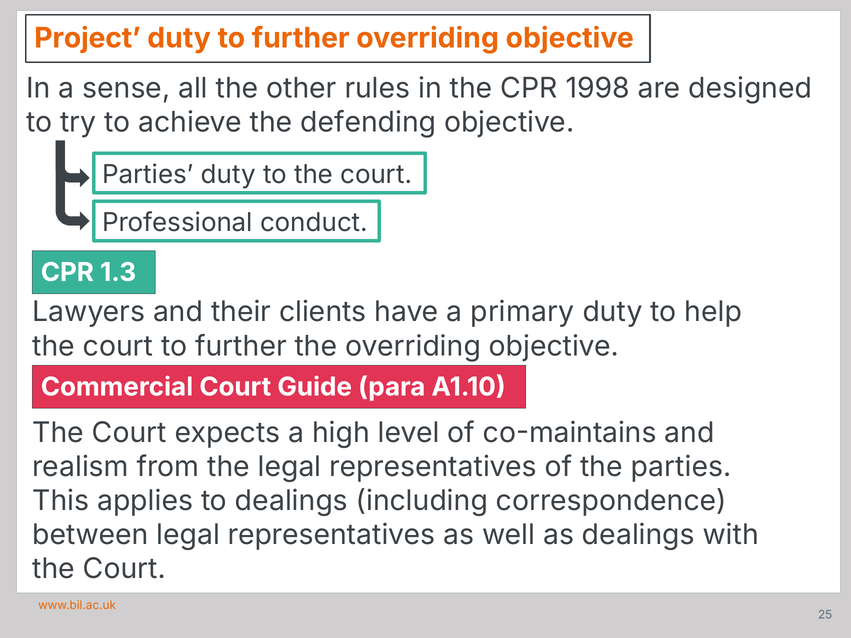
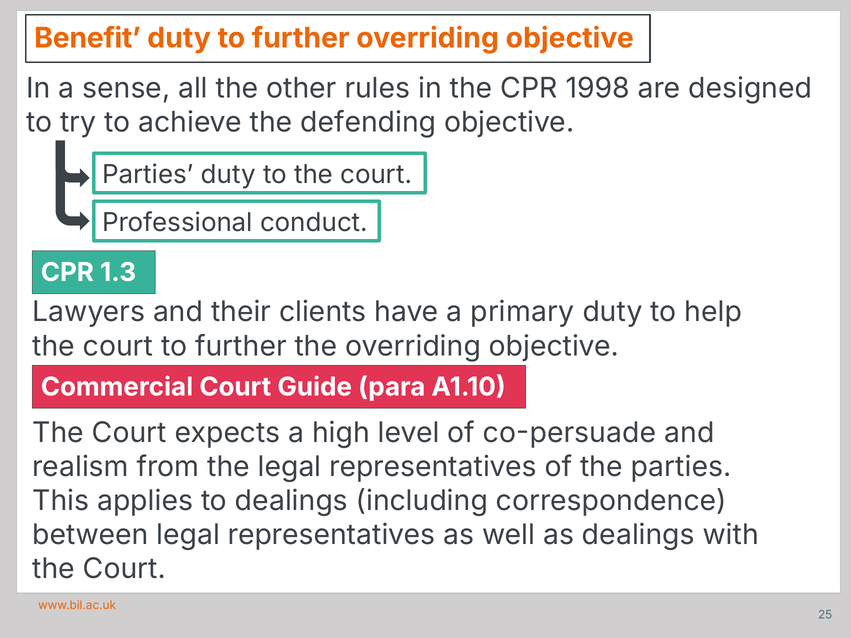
Project: Project -> Benefit
co-maintains: co-maintains -> co-persuade
